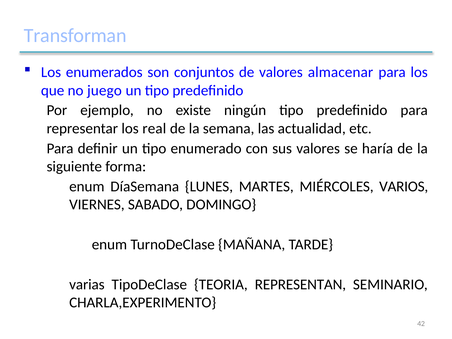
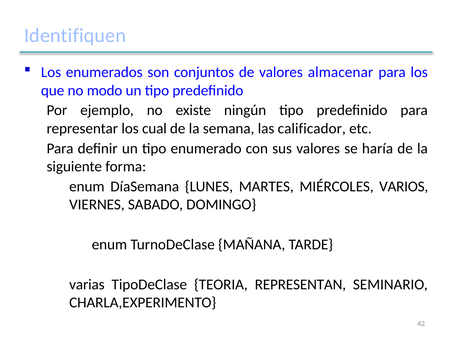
Transforman: Transforman -> Identifiquen
juego: juego -> modo
real: real -> cual
actualidad: actualidad -> calificador
